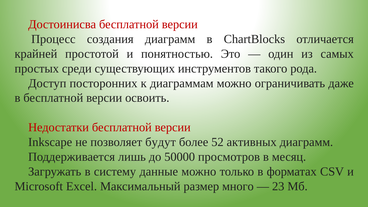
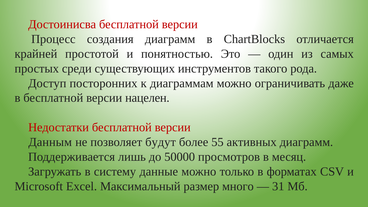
освоить: освоить -> нацелен
Inkscape: Inkscape -> Данным
52: 52 -> 55
23: 23 -> 31
